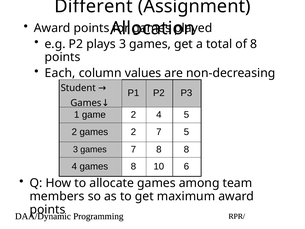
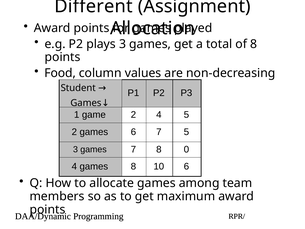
Each: Each -> Food
games 2: 2 -> 6
8 8: 8 -> 0
